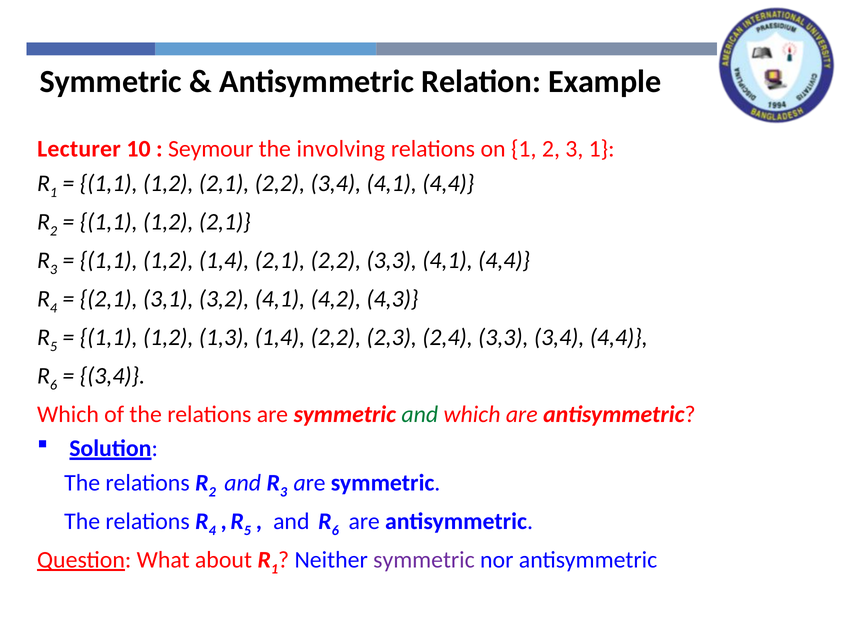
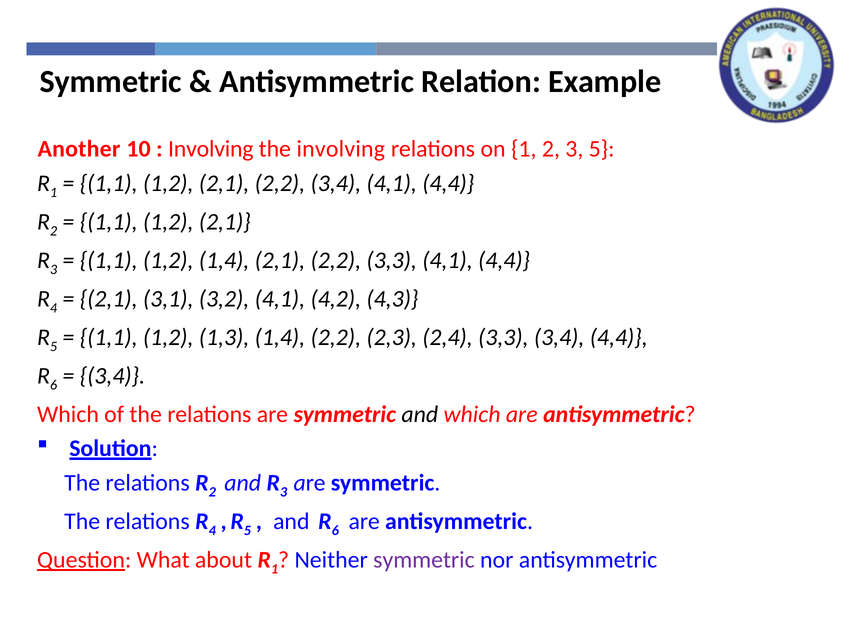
Lecturer: Lecturer -> Another
Seymour at (211, 149): Seymour -> Involving
3 1: 1 -> 5
and at (420, 414) colour: green -> black
